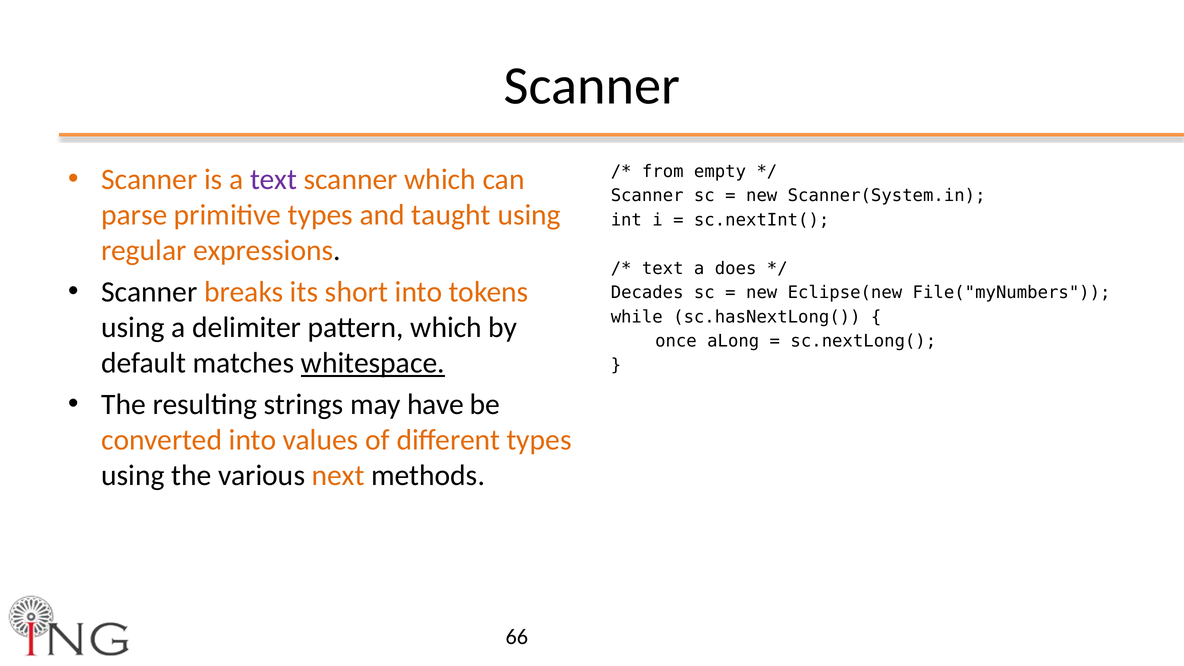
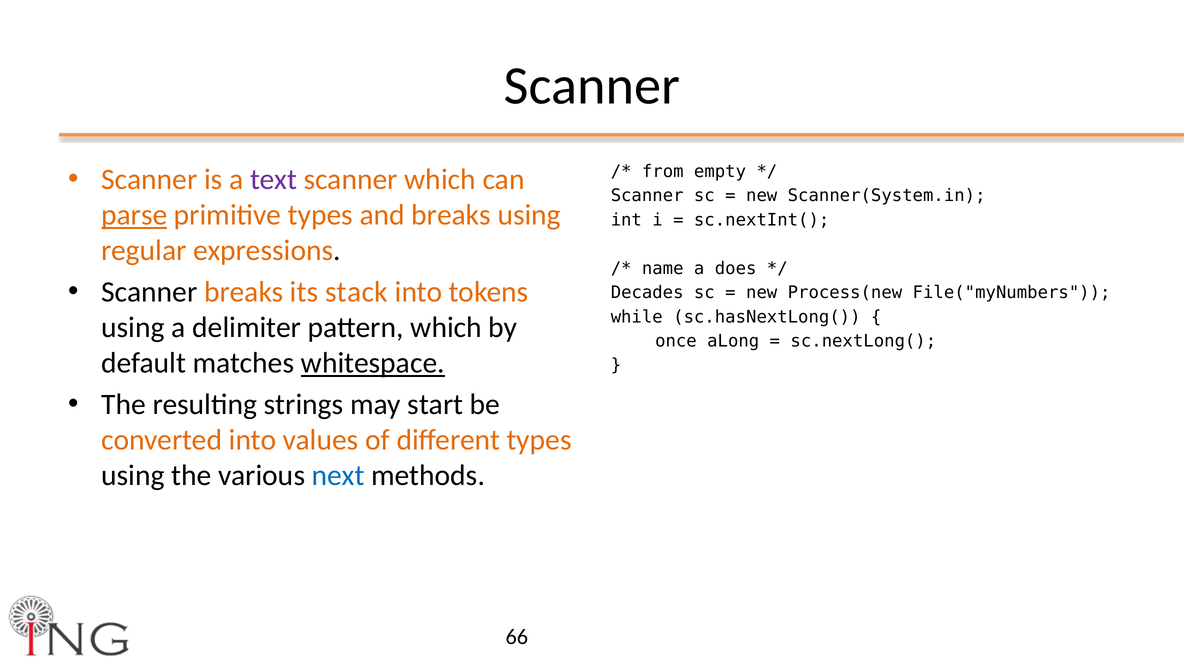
parse underline: none -> present
and taught: taught -> breaks
text at (663, 268): text -> name
short: short -> stack
Eclipse(new: Eclipse(new -> Process(new
have: have -> start
next colour: orange -> blue
